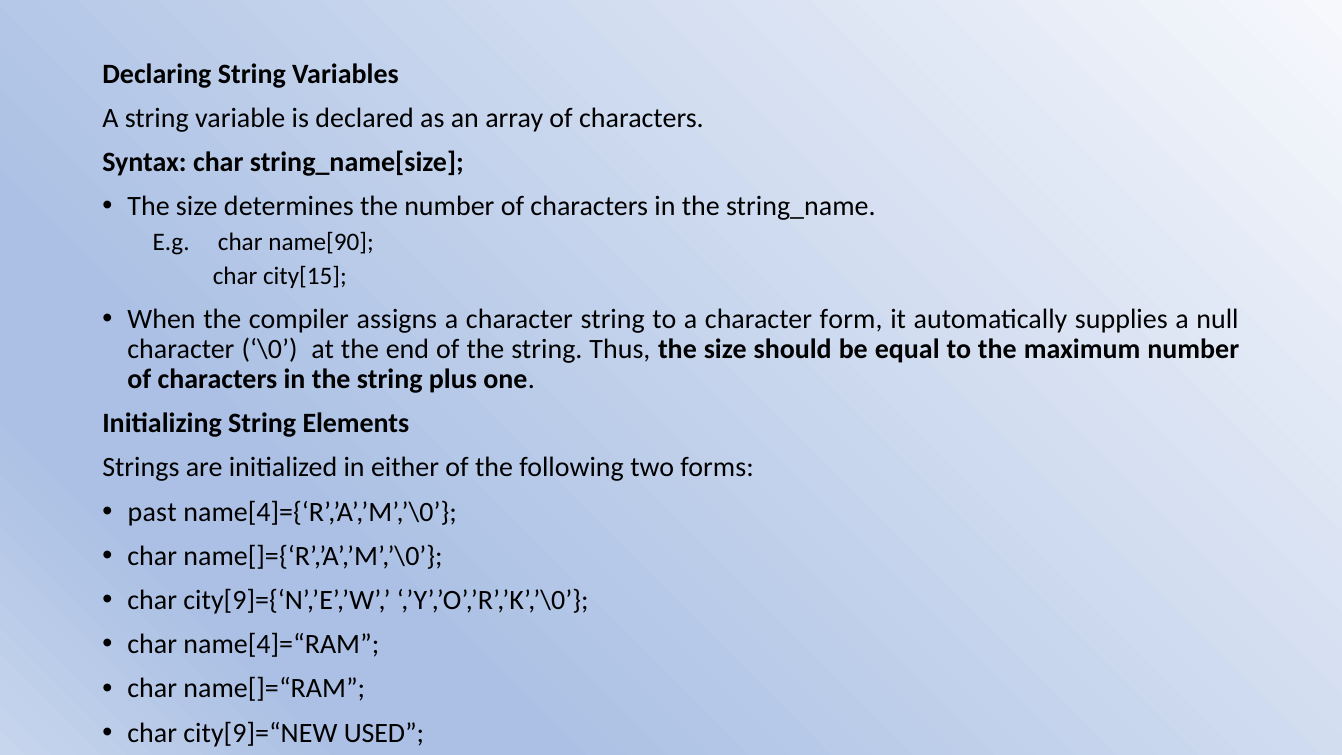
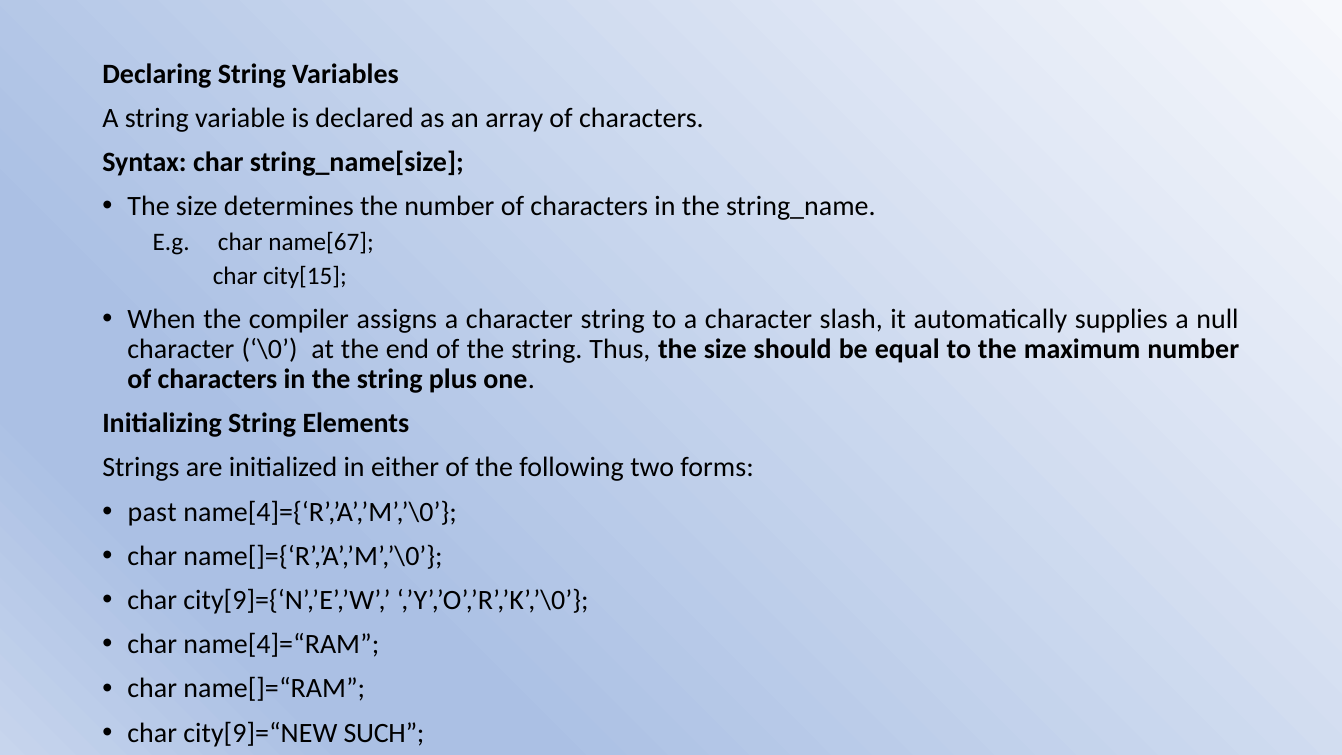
name[90: name[90 -> name[67
form: form -> slash
USED: USED -> SUCH
